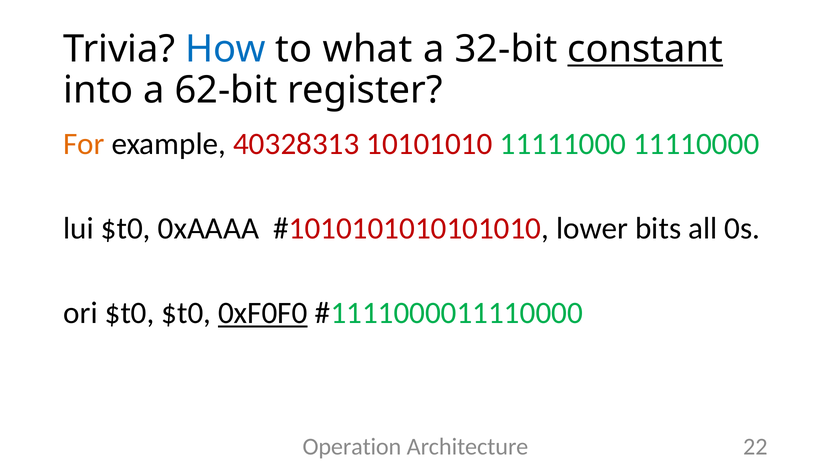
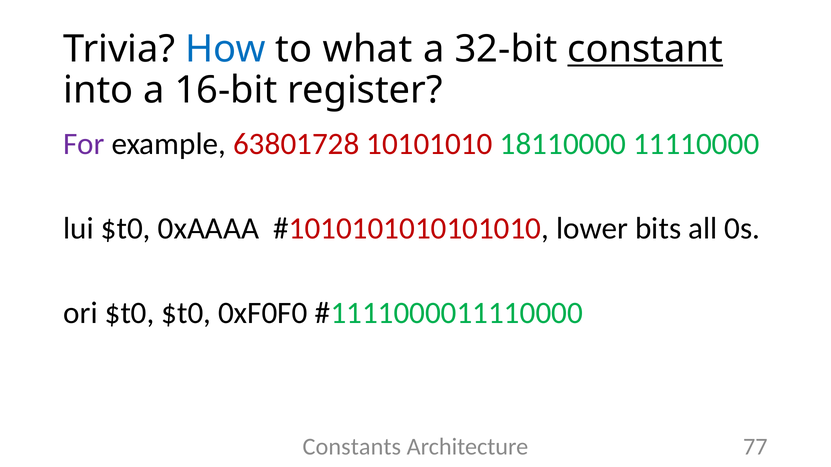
62-bit: 62-bit -> 16-bit
For colour: orange -> purple
40328313: 40328313 -> 63801728
11111000: 11111000 -> 18110000
0xF0F0 underline: present -> none
Operation: Operation -> Constants
22: 22 -> 77
